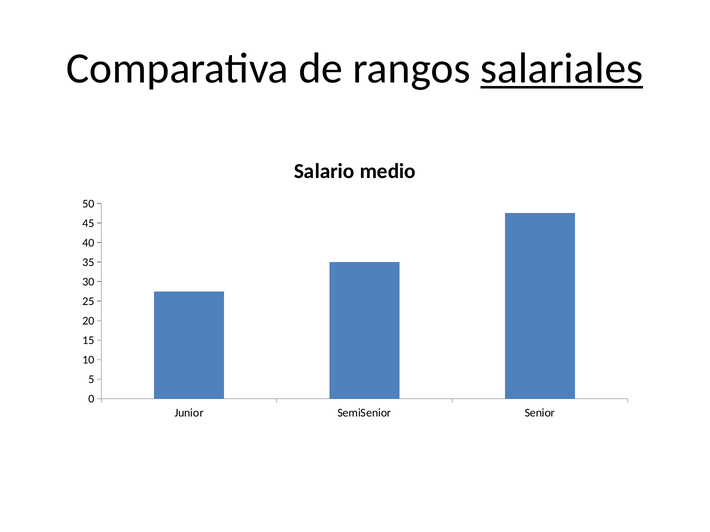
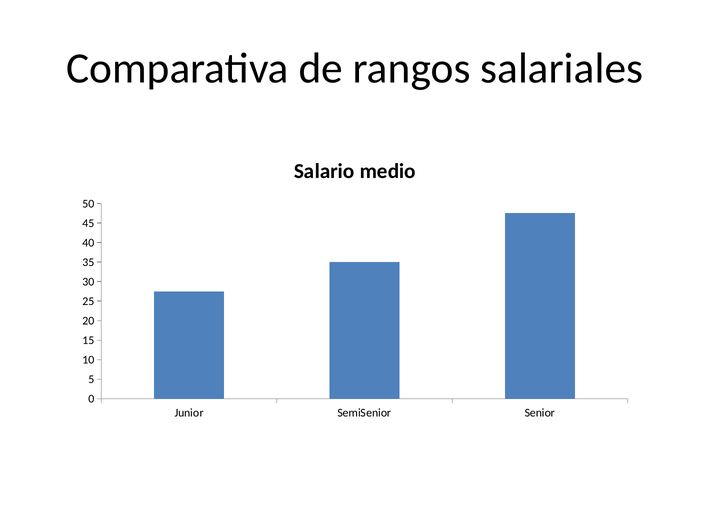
salariales underline: present -> none
